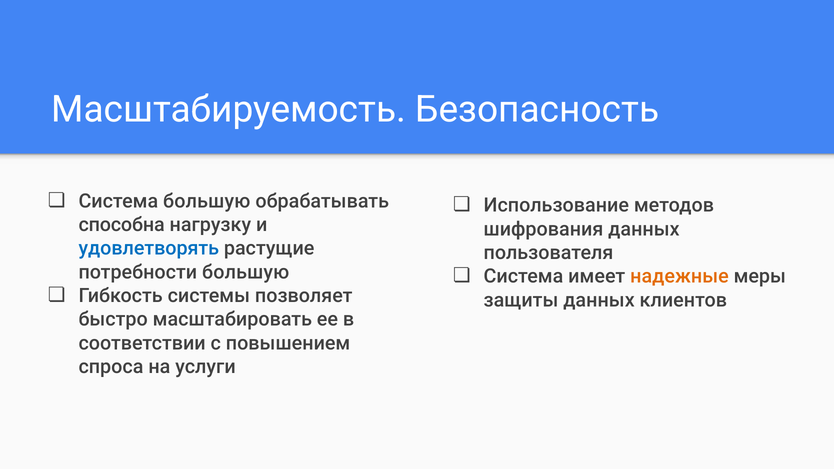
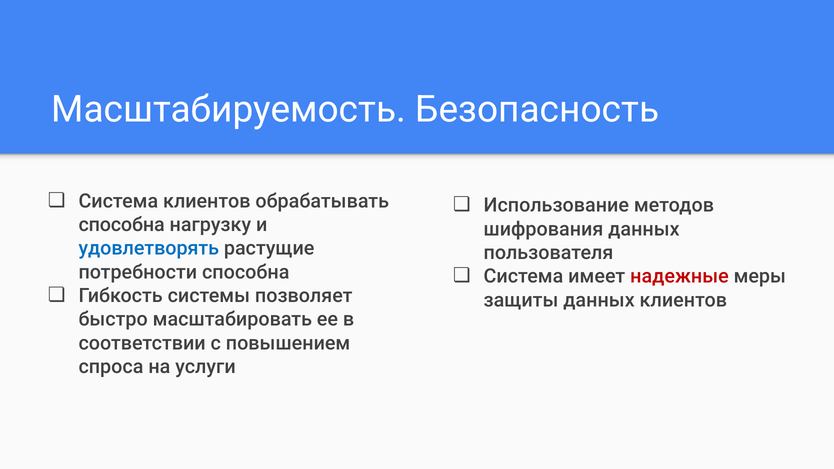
Система большую: большую -> клиентов
потребности большую: большую -> способна
надежные colour: orange -> red
